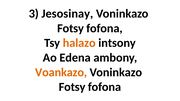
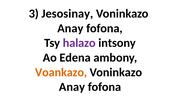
Fotsy at (71, 28): Fotsy -> Anay
halazo colour: orange -> purple
Fotsy at (72, 87): Fotsy -> Anay
